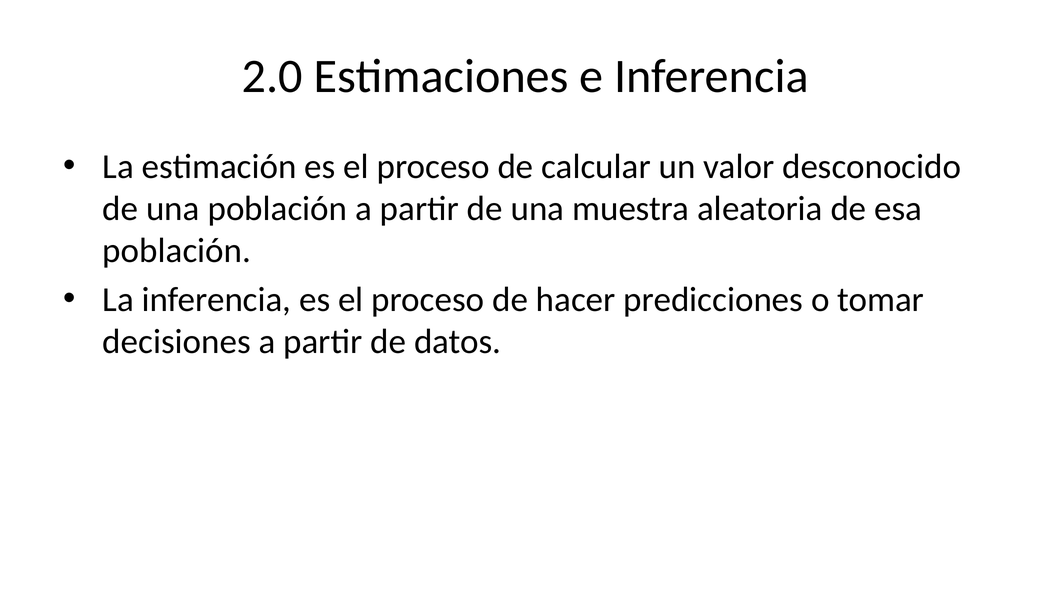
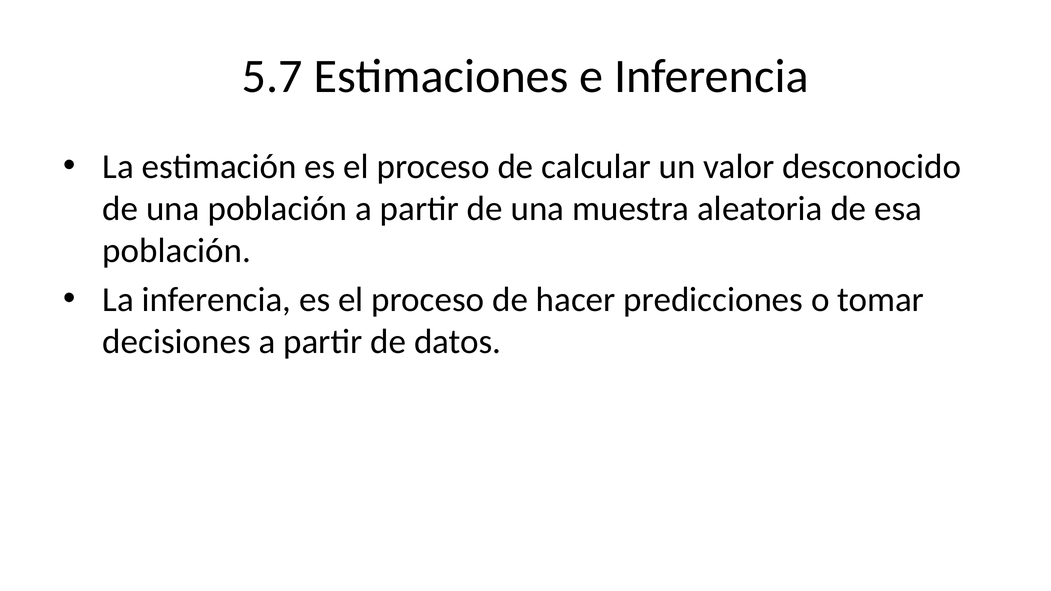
2.0: 2.0 -> 5.7
